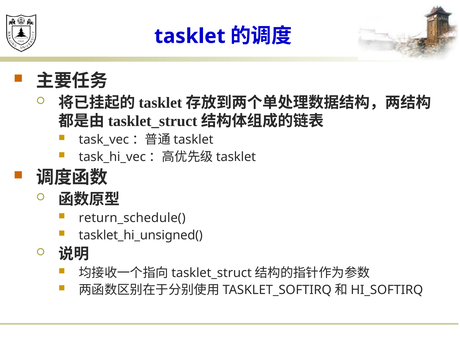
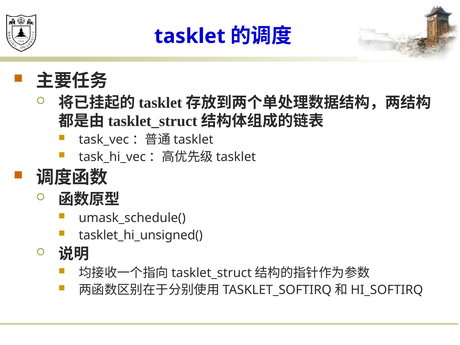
return_schedule(: return_schedule( -> umask_schedule(
